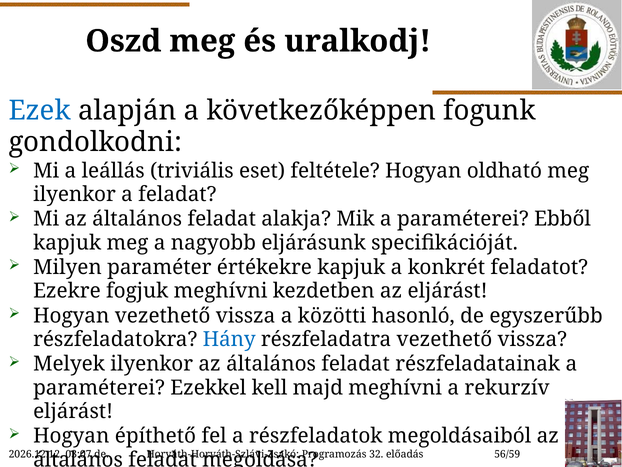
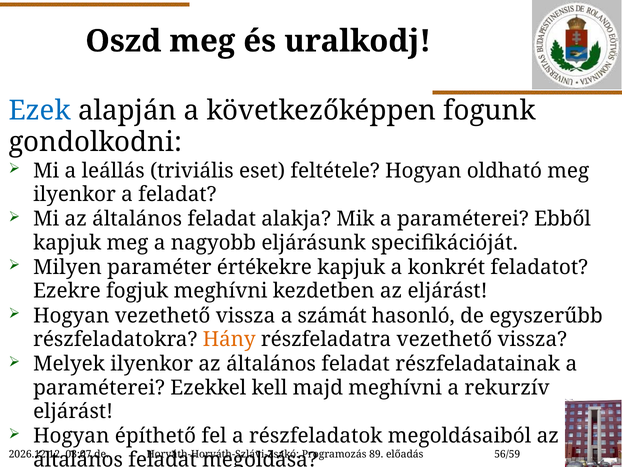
közötti: közötti -> számát
Hány colour: blue -> orange
32: 32 -> 89
